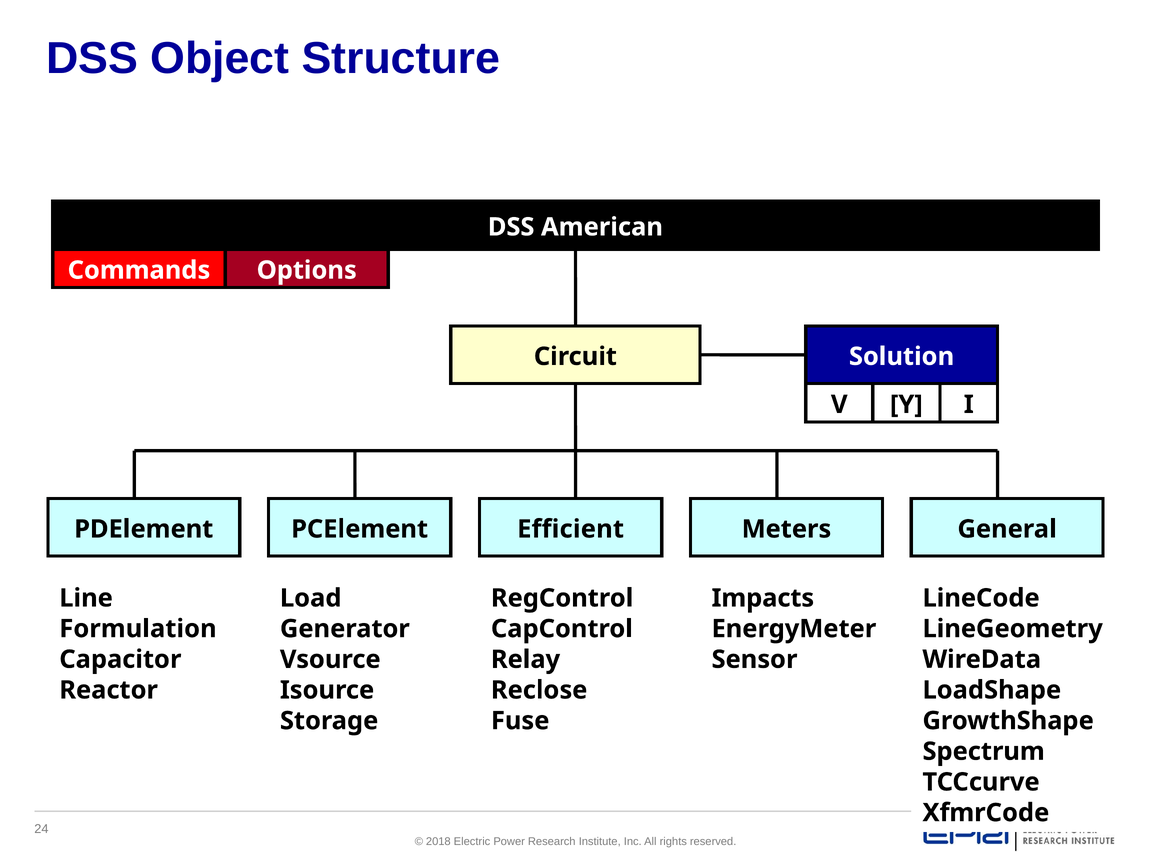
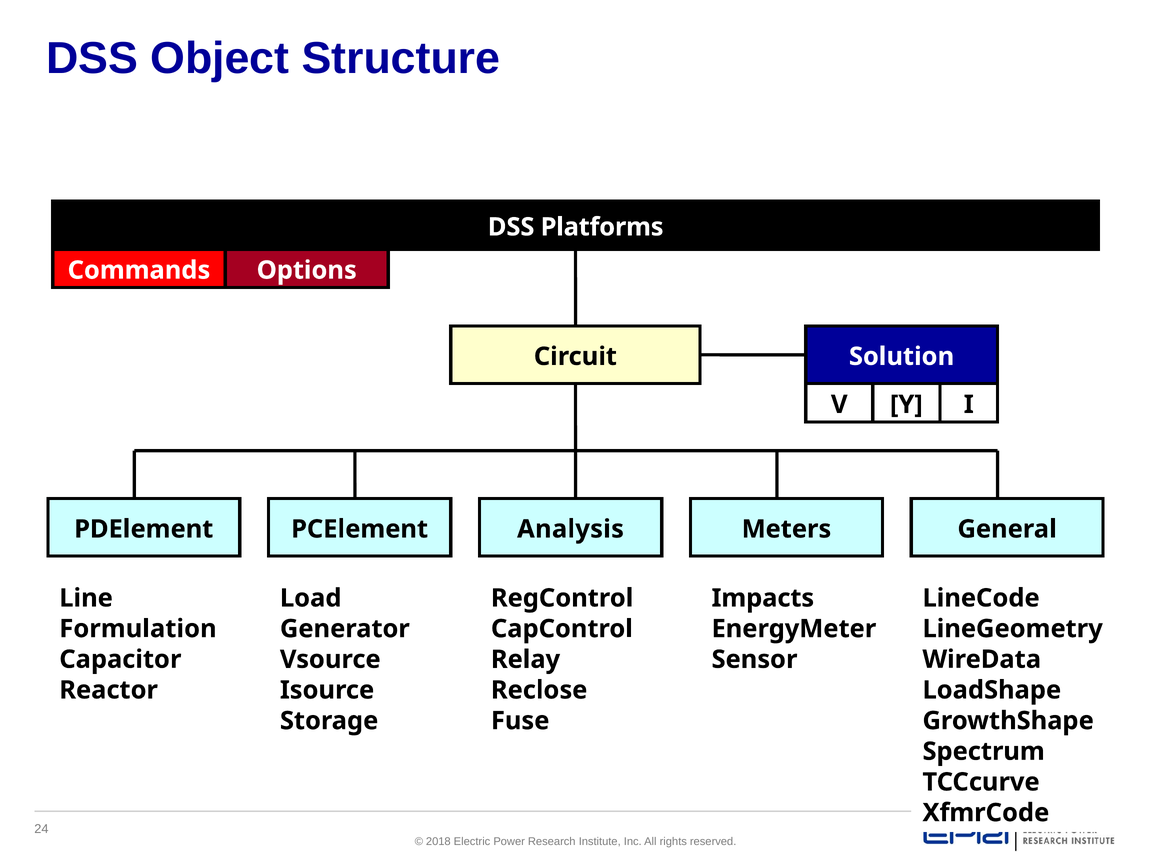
American: American -> Platforms
Efficient: Efficient -> Analysis
